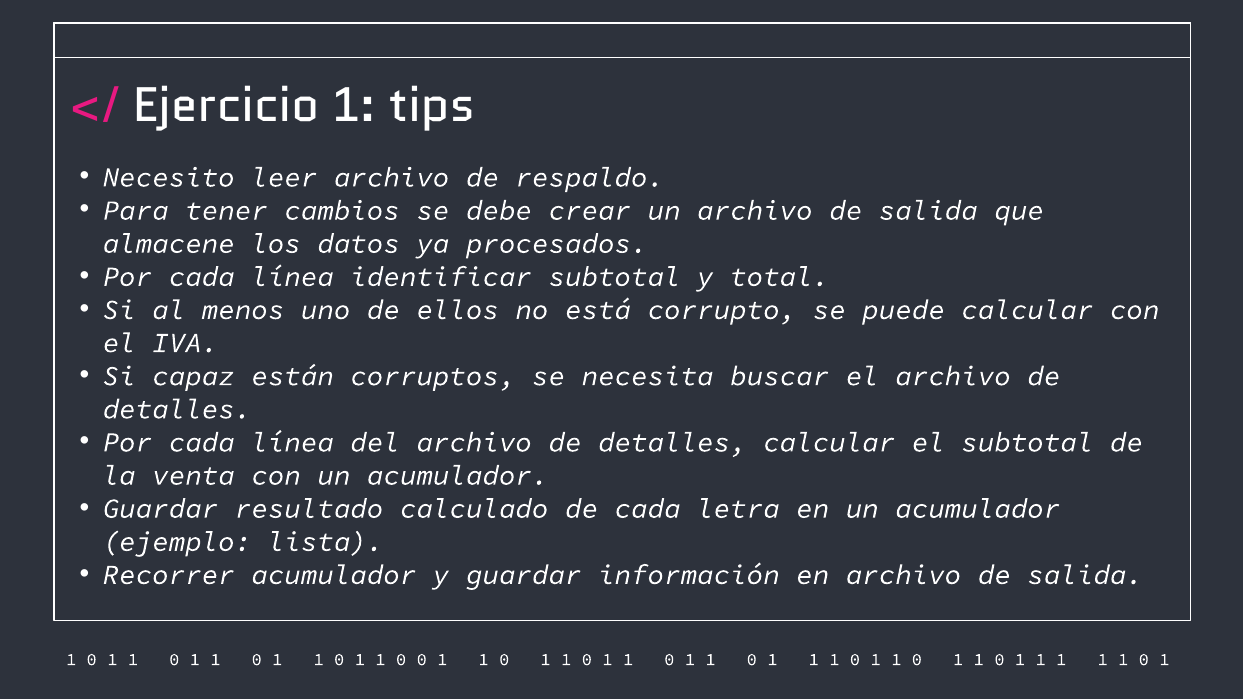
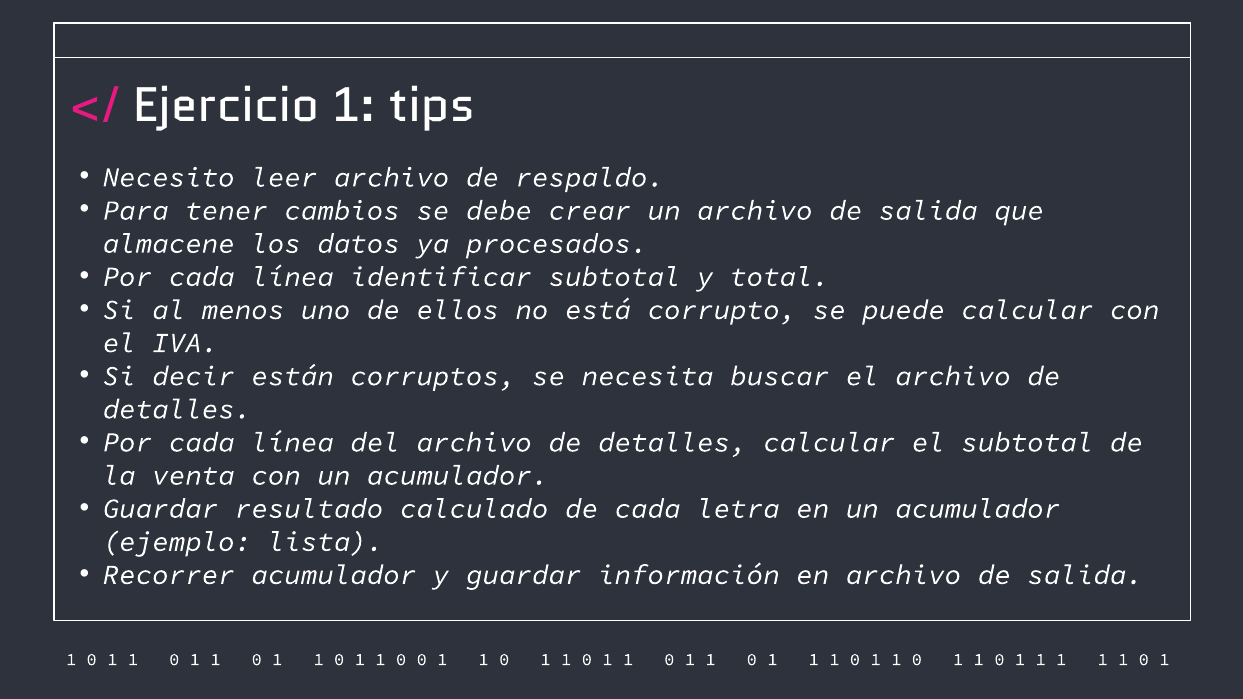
capaz: capaz -> decir
